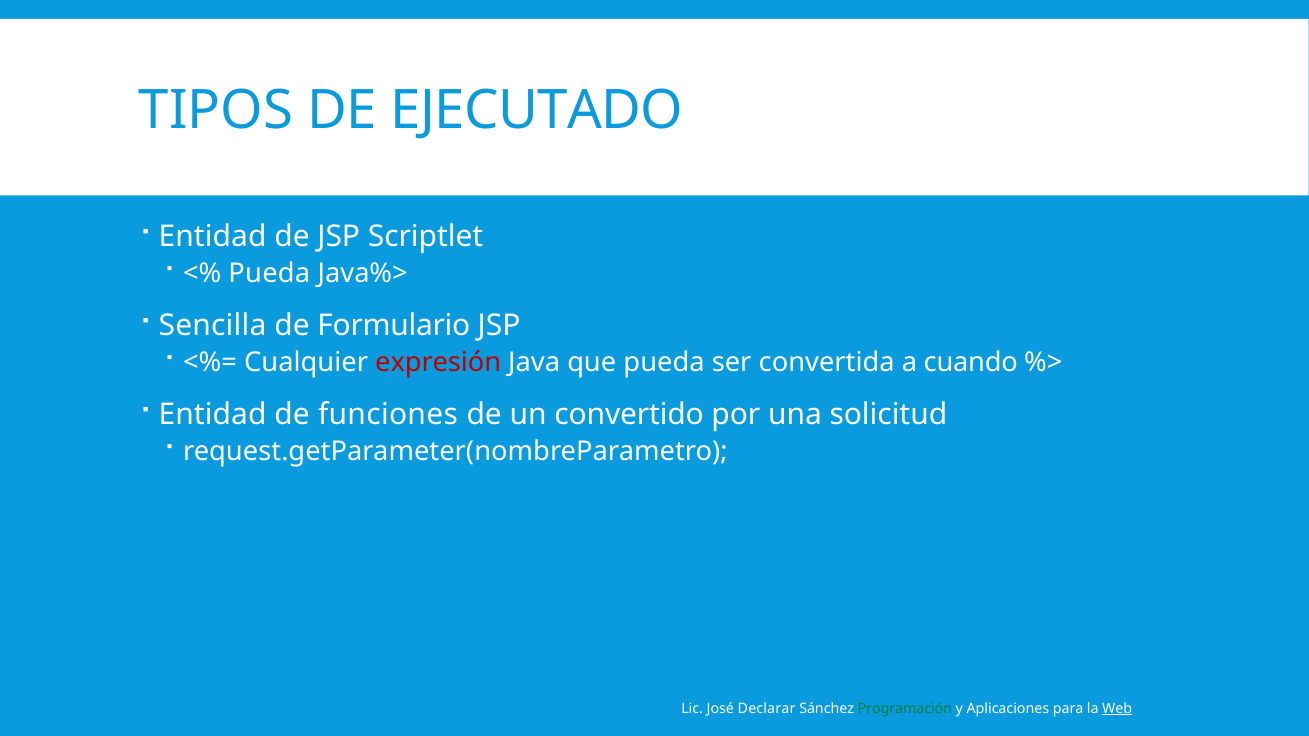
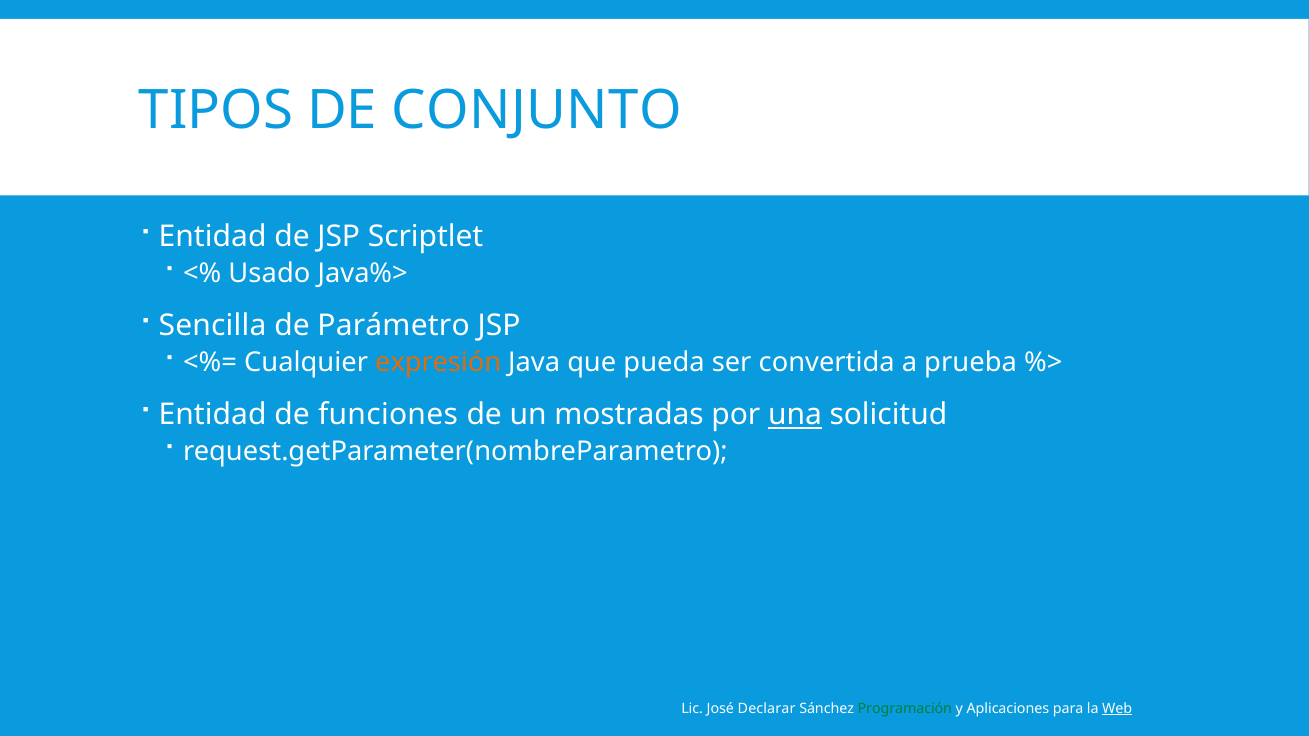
EJECUTADO: EJECUTADO -> CONJUNTO
Pueda at (269, 273): Pueda -> Usado
Formulario: Formulario -> Parámetro
expresión colour: red -> orange
cuando: cuando -> prueba
convertido: convertido -> mostradas
una underline: none -> present
